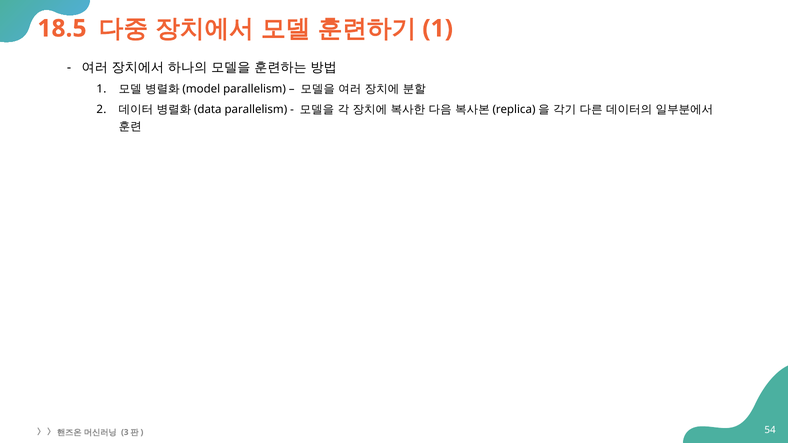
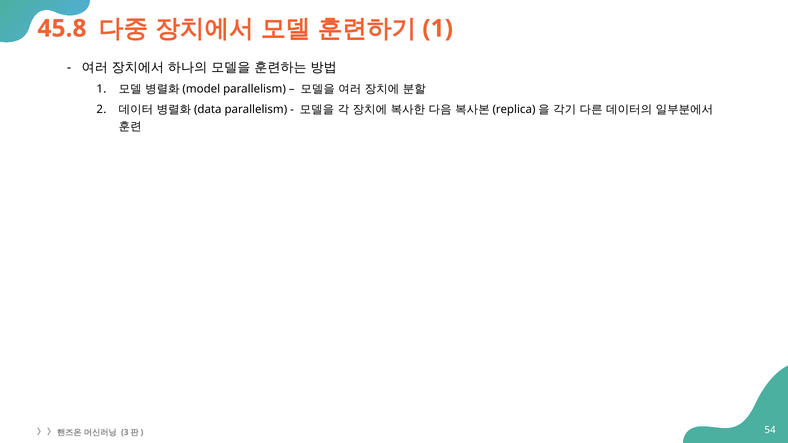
18.5: 18.5 -> 45.8
